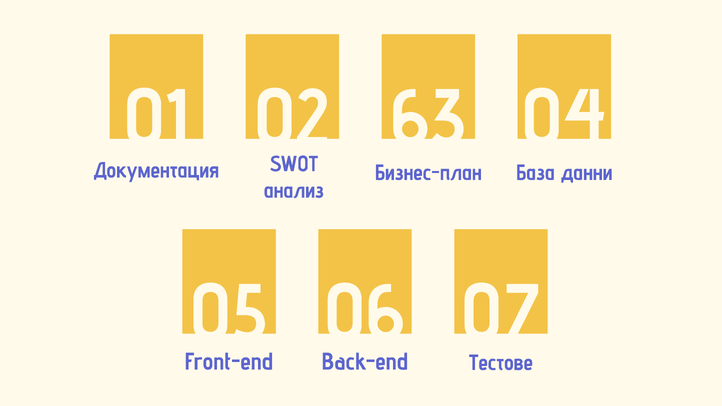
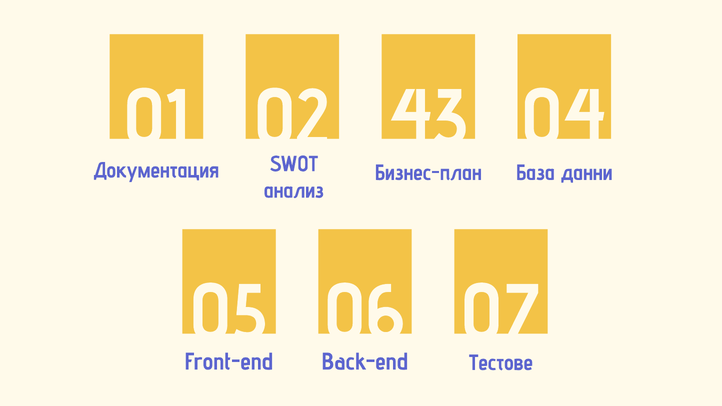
63: 63 -> 43
